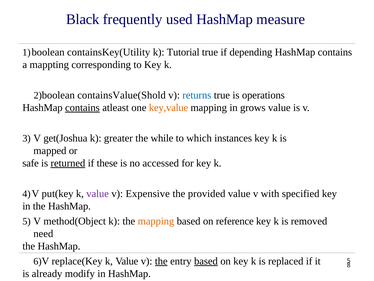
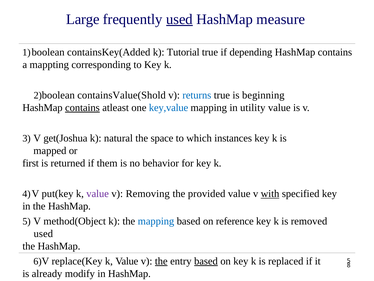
Black: Black -> Large
used at (179, 19) underline: none -> present
containsKey(Utility: containsKey(Utility -> containsKey(Added
operations: operations -> beginning
key,value colour: orange -> blue
grows: grows -> utility
greater: greater -> natural
while: while -> space
safe: safe -> first
returned underline: present -> none
these: these -> them
accessed: accessed -> behavior
Expensive: Expensive -> Removing
with underline: none -> present
mapping at (156, 221) colour: orange -> blue
need at (43, 233): need -> used
